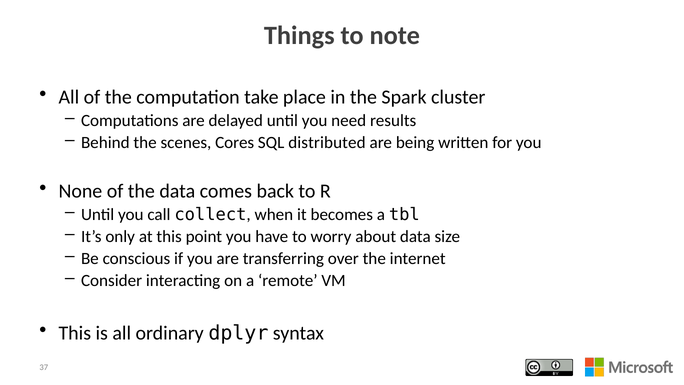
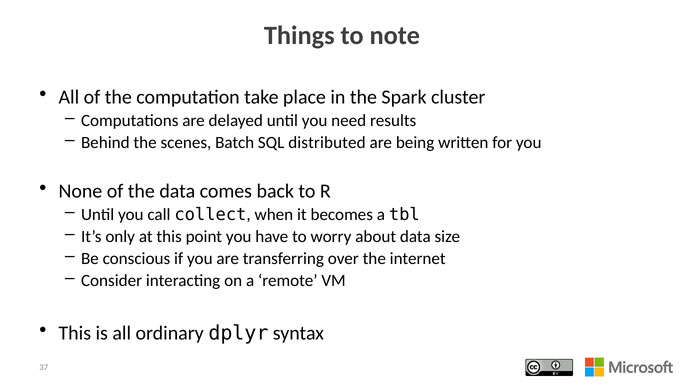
Cores: Cores -> Batch
